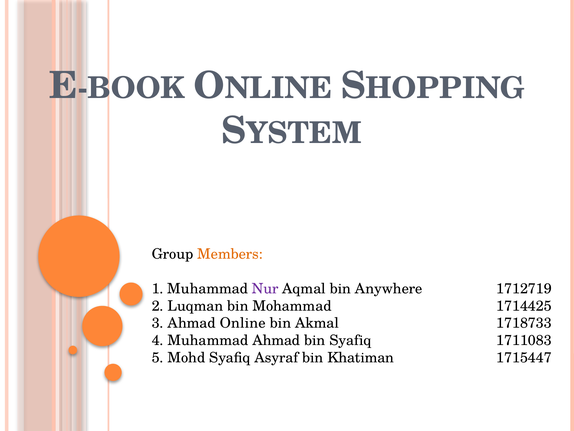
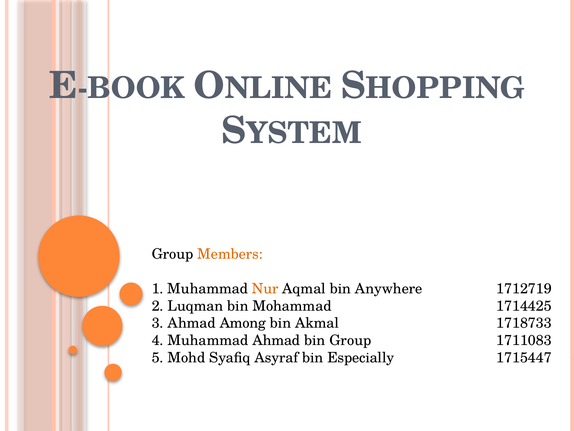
Nur colour: purple -> orange
Online: Online -> Among
bin Syafiq: Syafiq -> Group
Khatiman: Khatiman -> Especially
